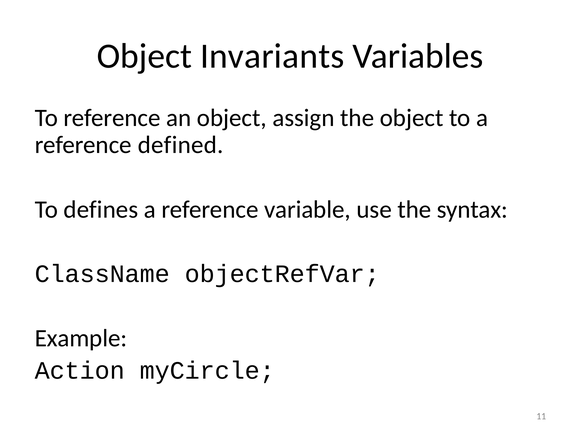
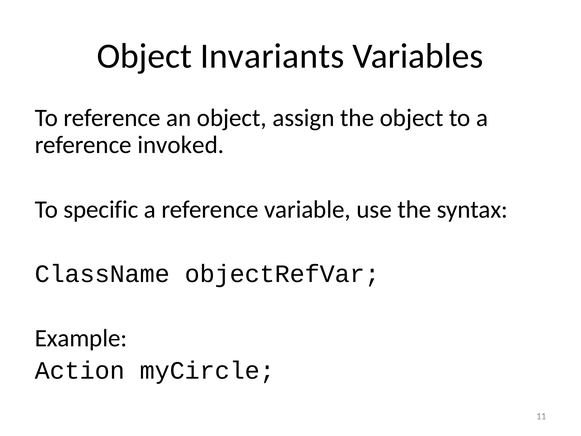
defined: defined -> invoked
defines: defines -> specific
